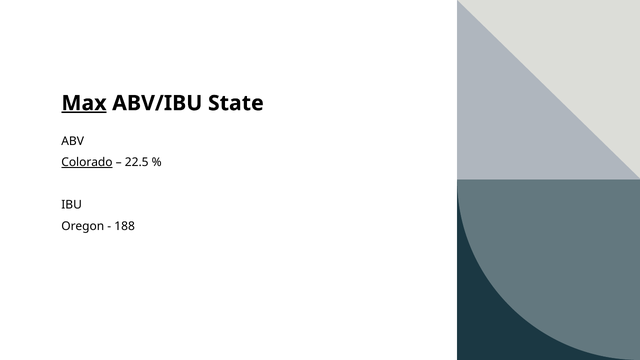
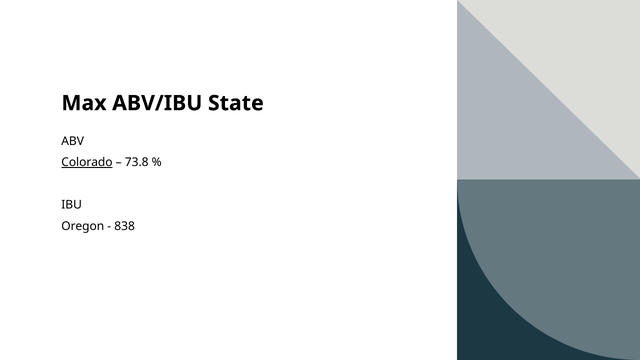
Max underline: present -> none
22.5: 22.5 -> 73.8
188: 188 -> 838
